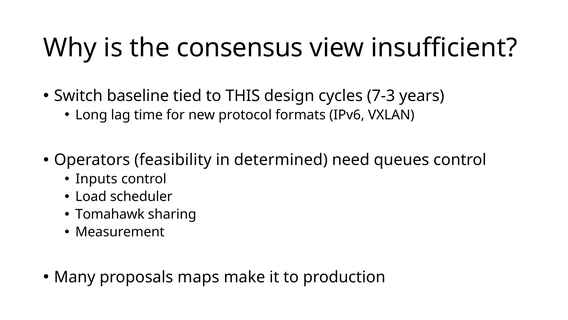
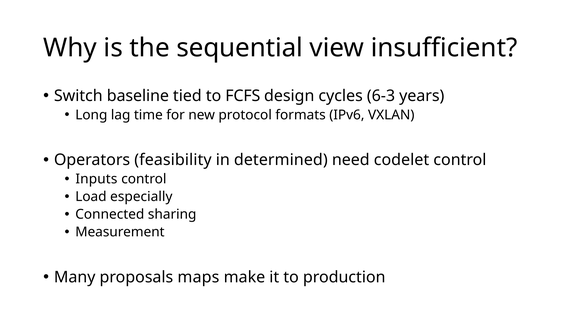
consensus: consensus -> sequential
THIS: THIS -> FCFS
7-3: 7-3 -> 6-3
queues: queues -> codelet
scheduler: scheduler -> especially
Tomahawk: Tomahawk -> Connected
